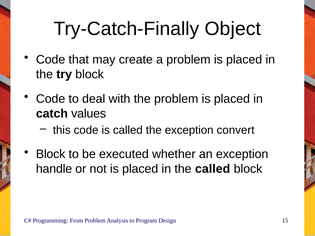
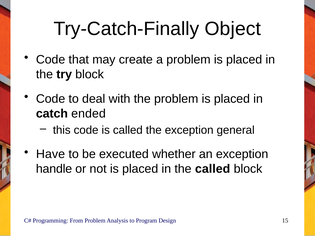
values: values -> ended
convert: convert -> general
Block at (51, 154): Block -> Have
